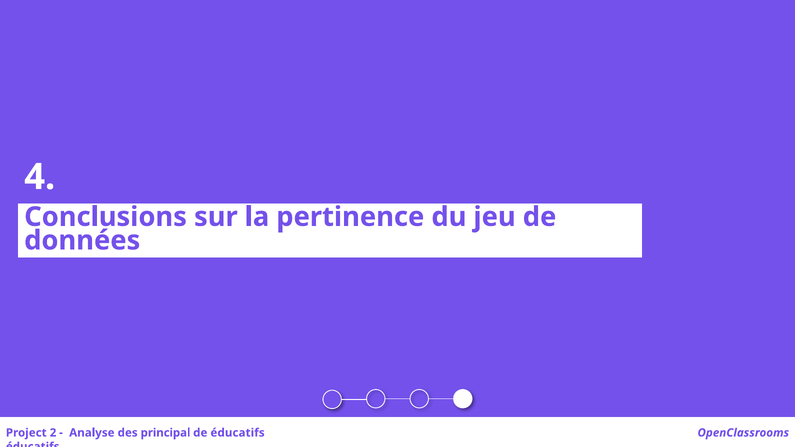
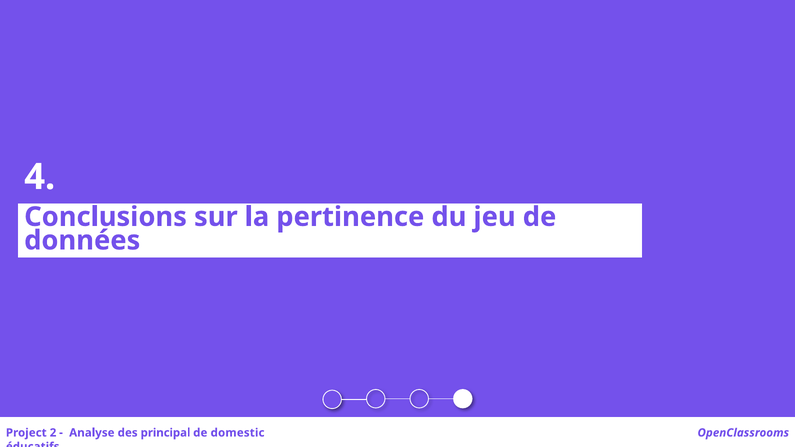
de éducatifs: éducatifs -> domestic
